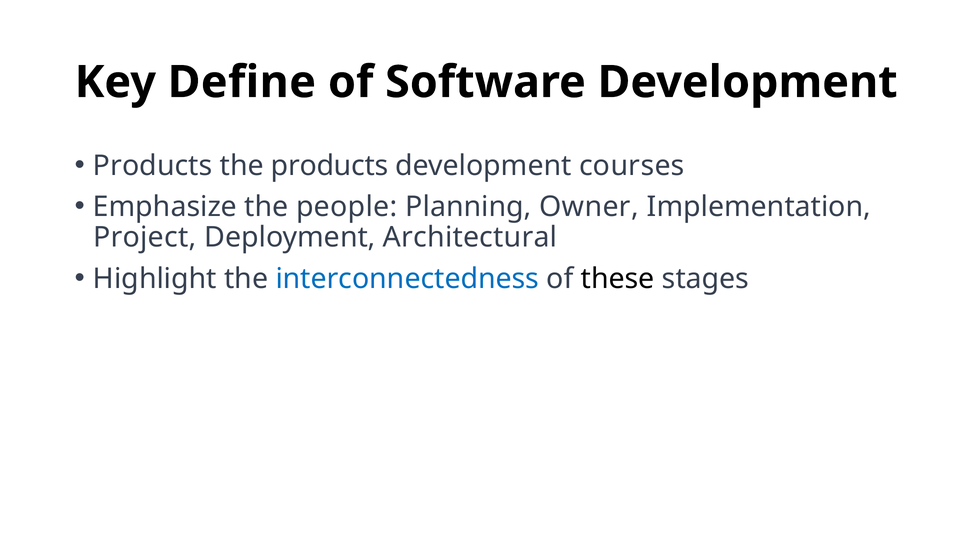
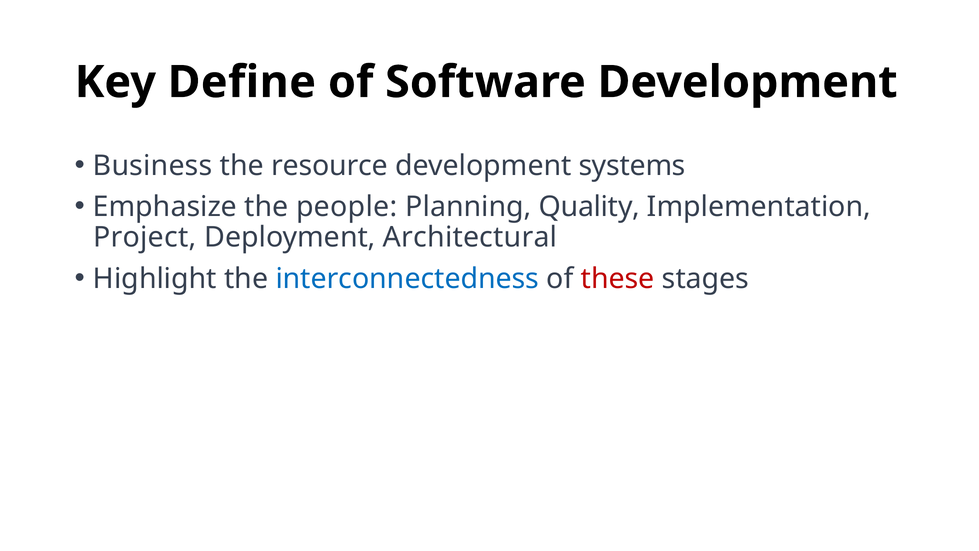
Products at (153, 166): Products -> Business
the products: products -> resource
courses: courses -> systems
Owner: Owner -> Quality
these colour: black -> red
